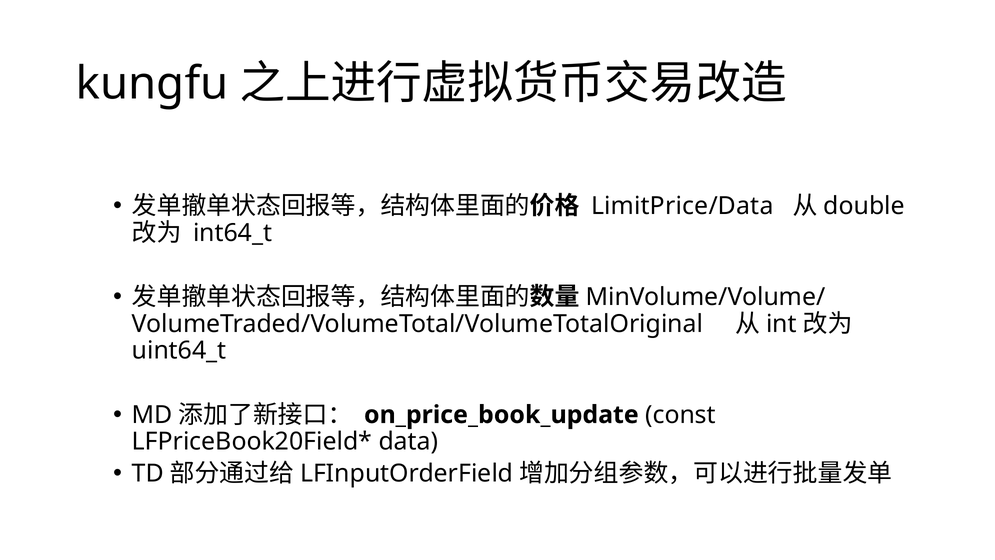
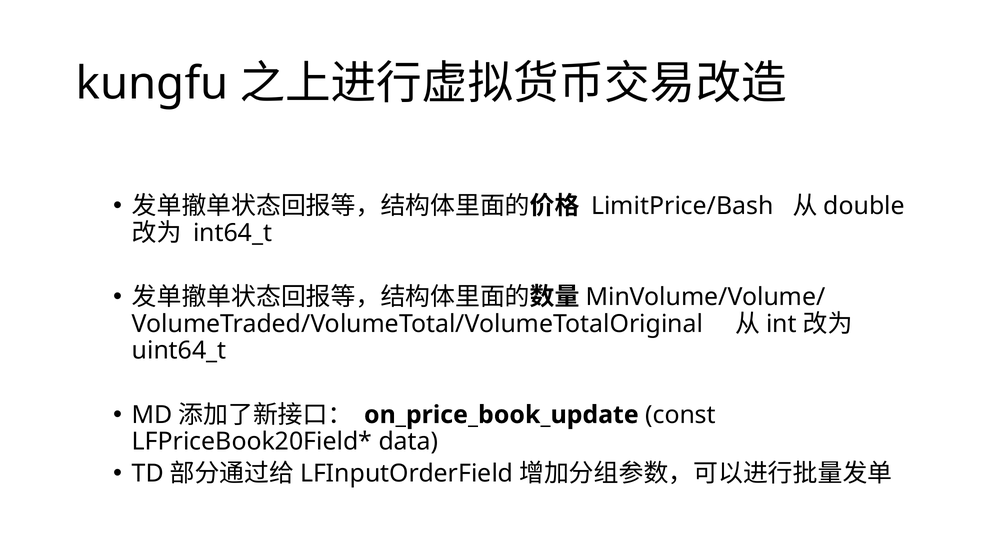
LimitPrice/Data: LimitPrice/Data -> LimitPrice/Bash
